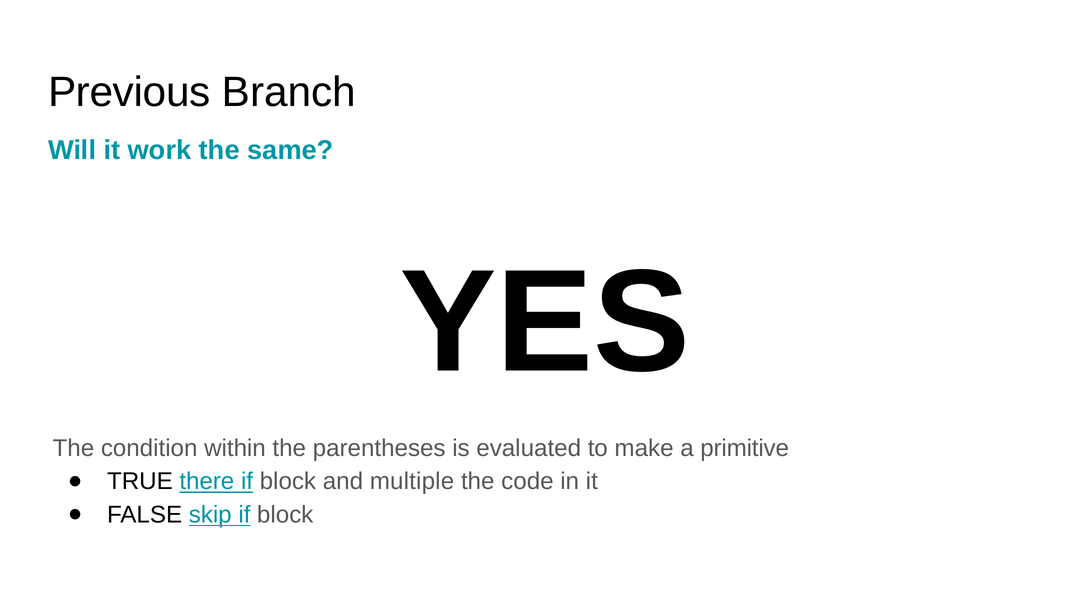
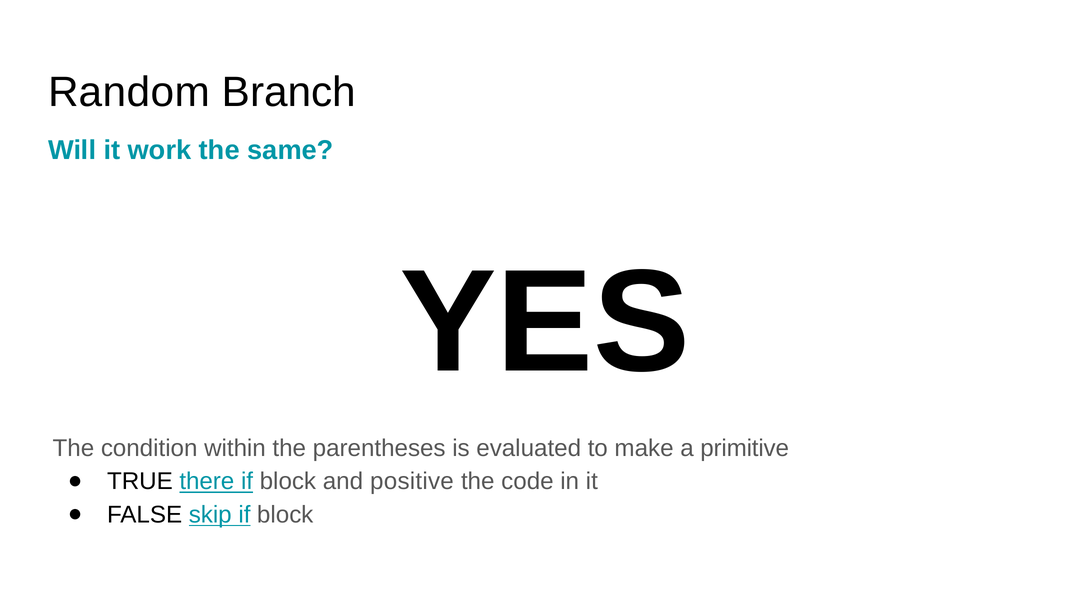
Previous: Previous -> Random
multiple: multiple -> positive
